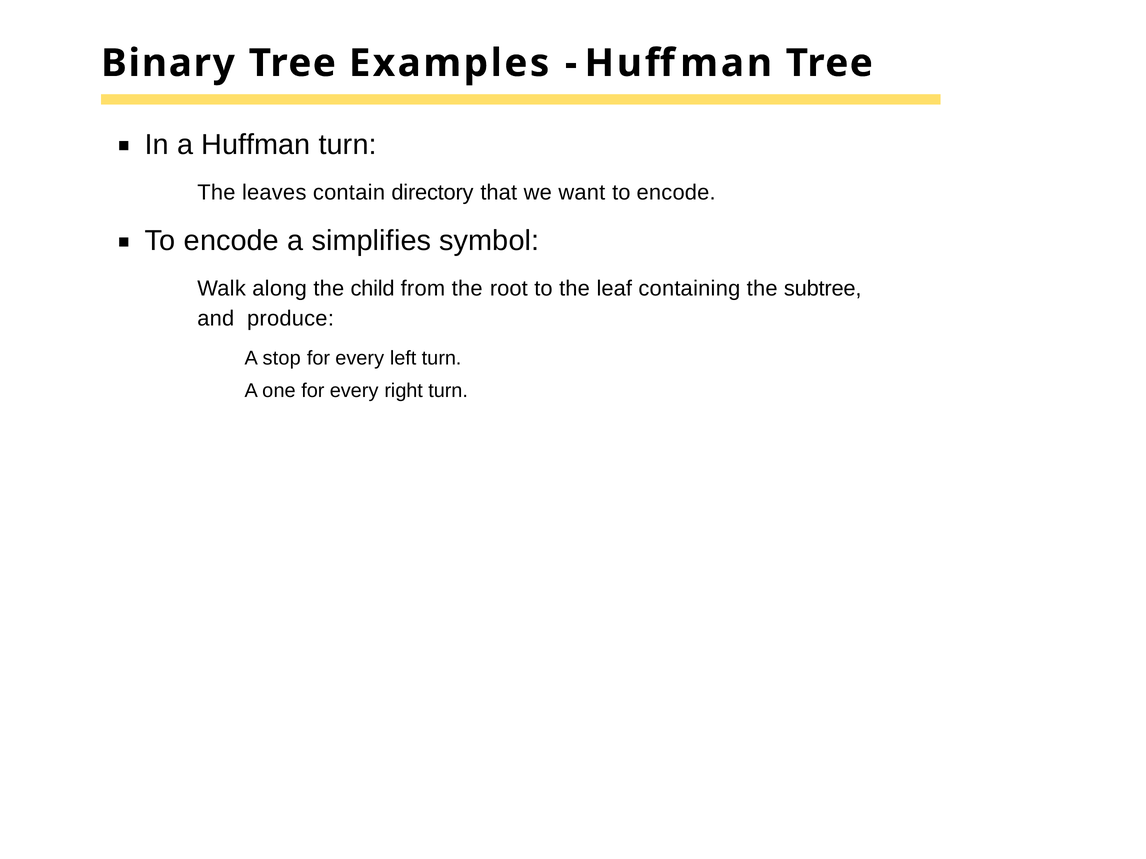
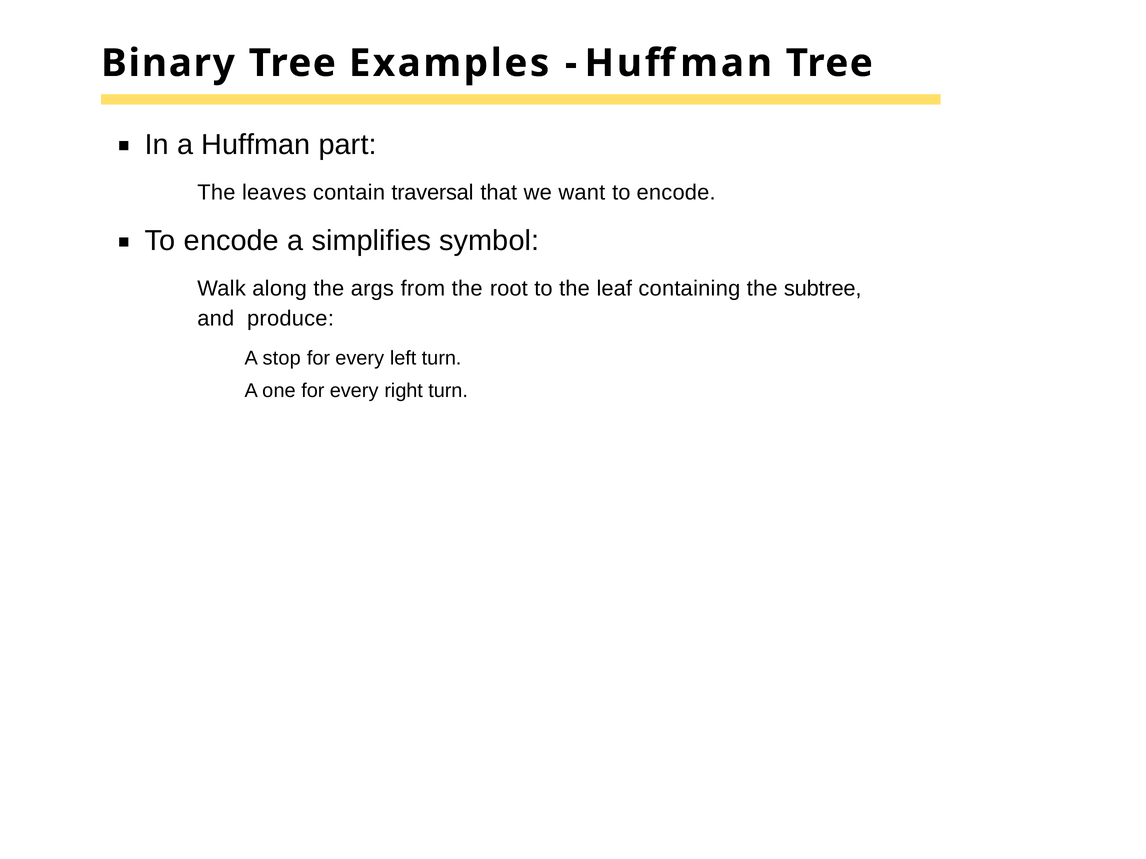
Huffman turn: turn -> part
directory: directory -> traversal
child: child -> args
